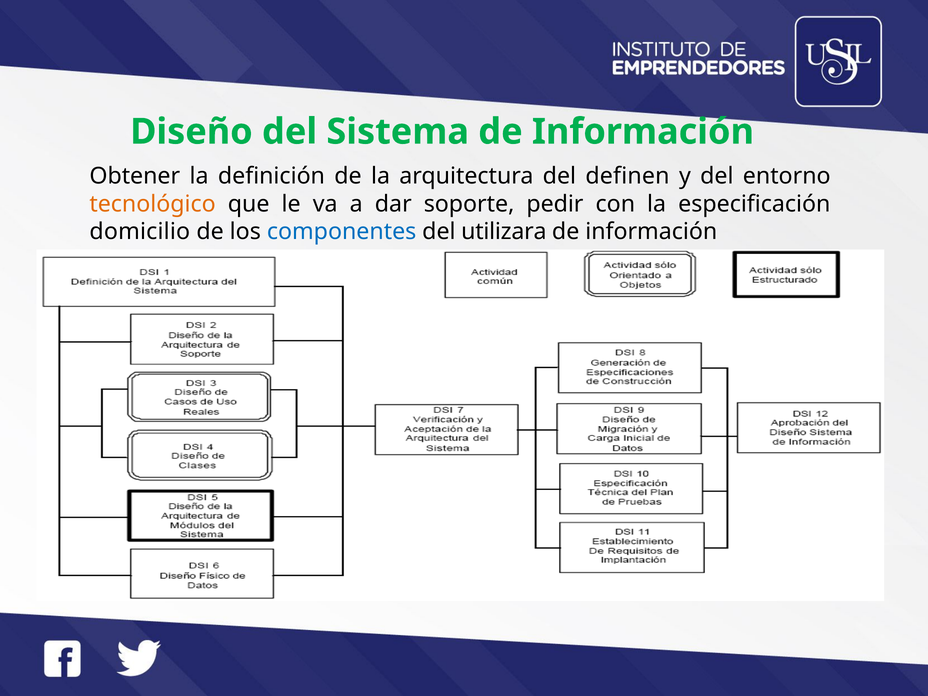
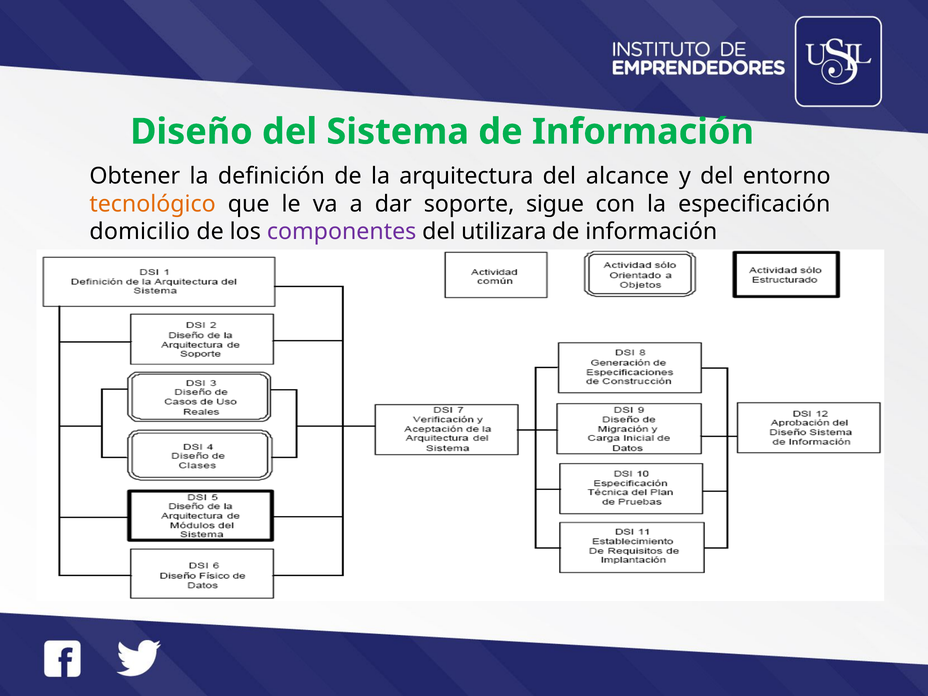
definen: definen -> alcance
pedir: pedir -> sigue
componentes colour: blue -> purple
